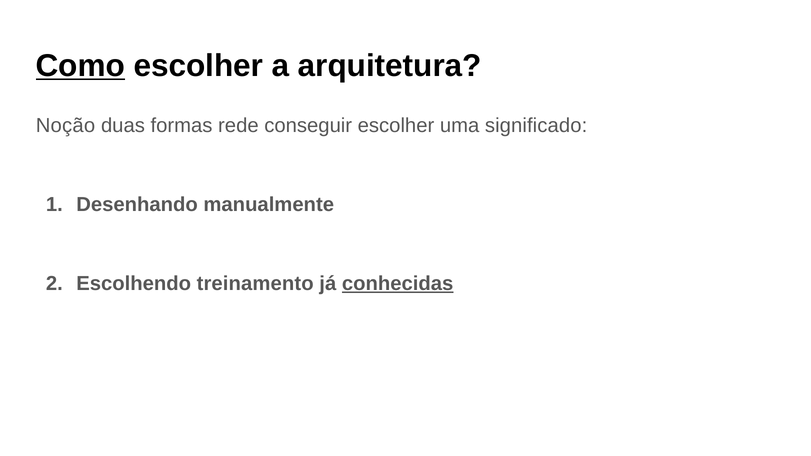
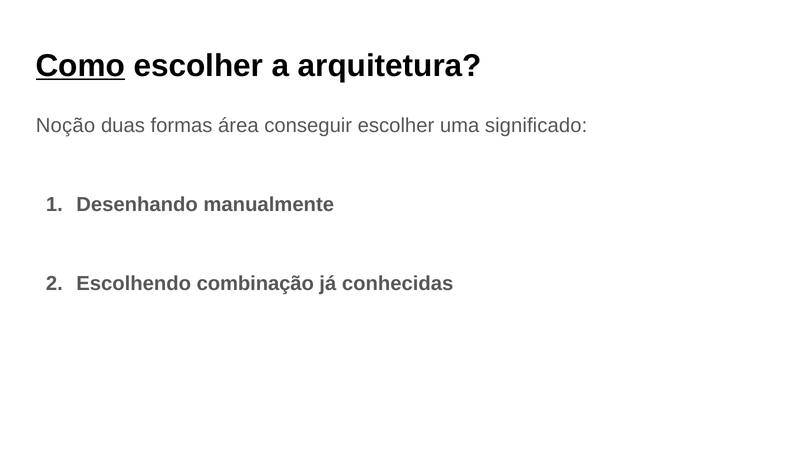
rede: rede -> área
treinamento: treinamento -> combinação
conhecidas underline: present -> none
